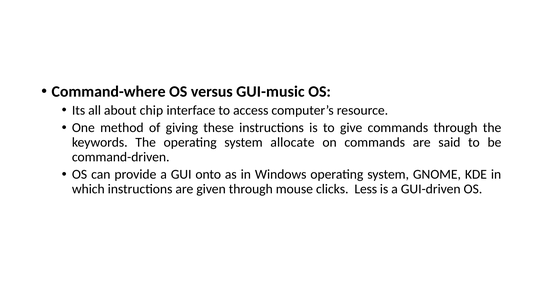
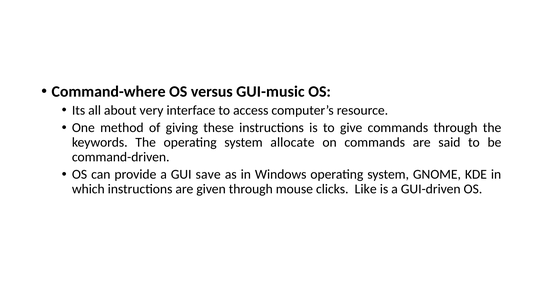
chip: chip -> very
onto: onto -> save
Less: Less -> Like
